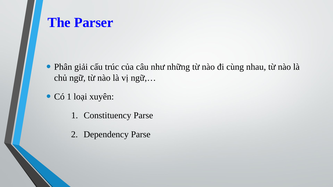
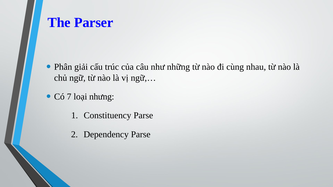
Có 1: 1 -> 7
xuyên: xuyên -> nhưng
